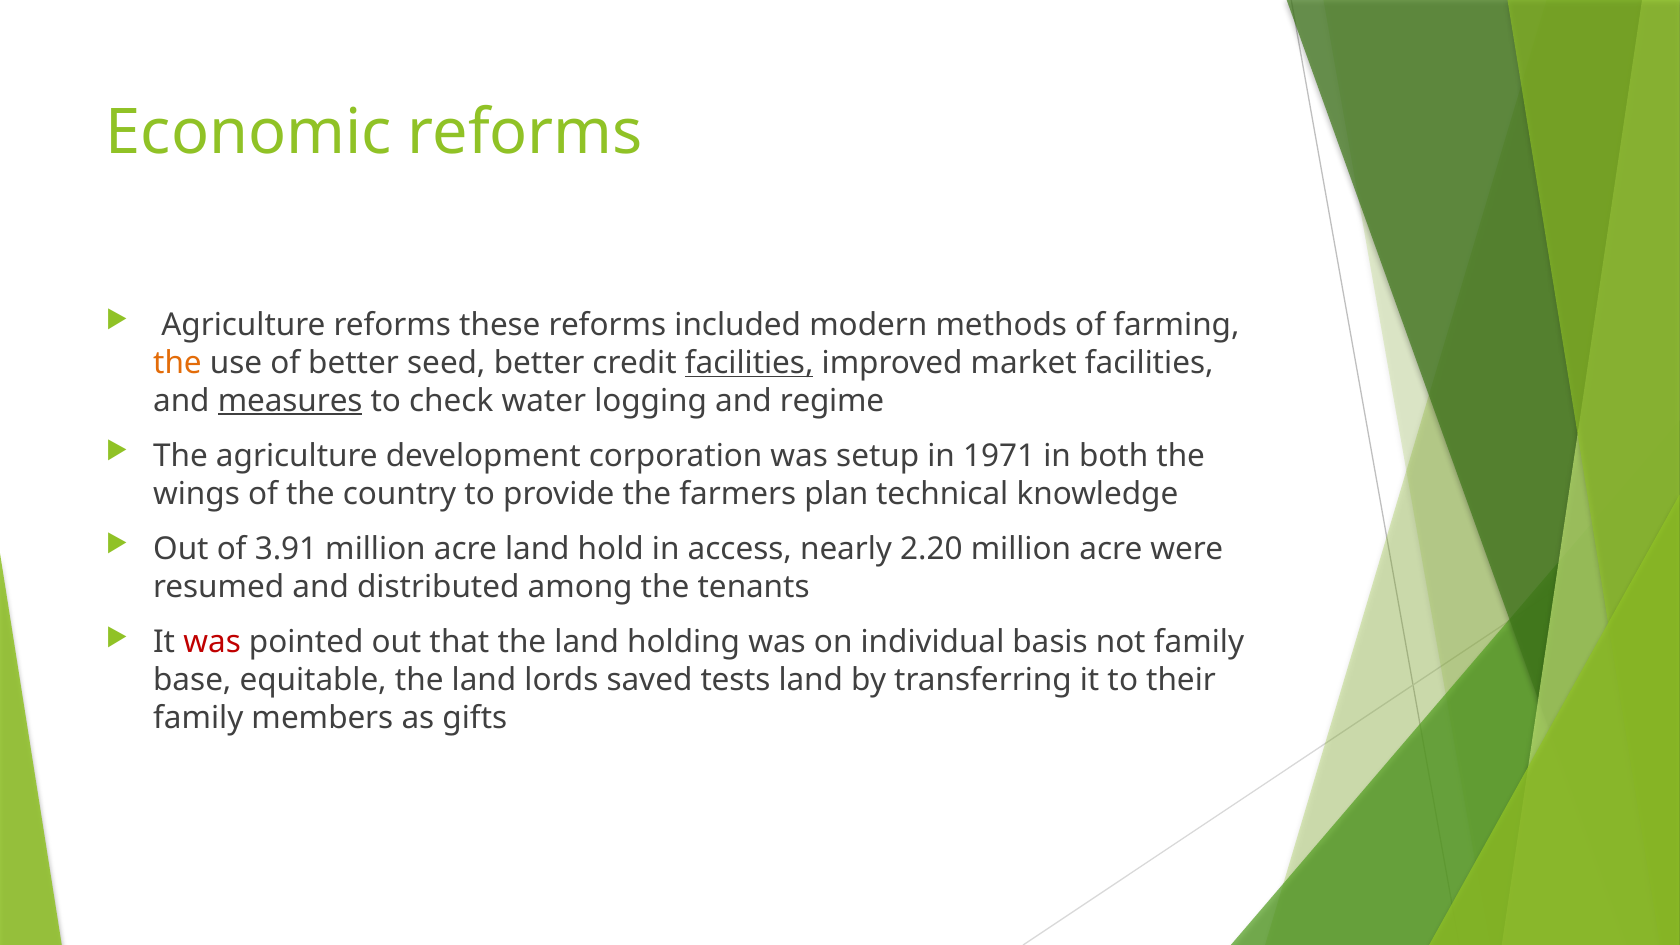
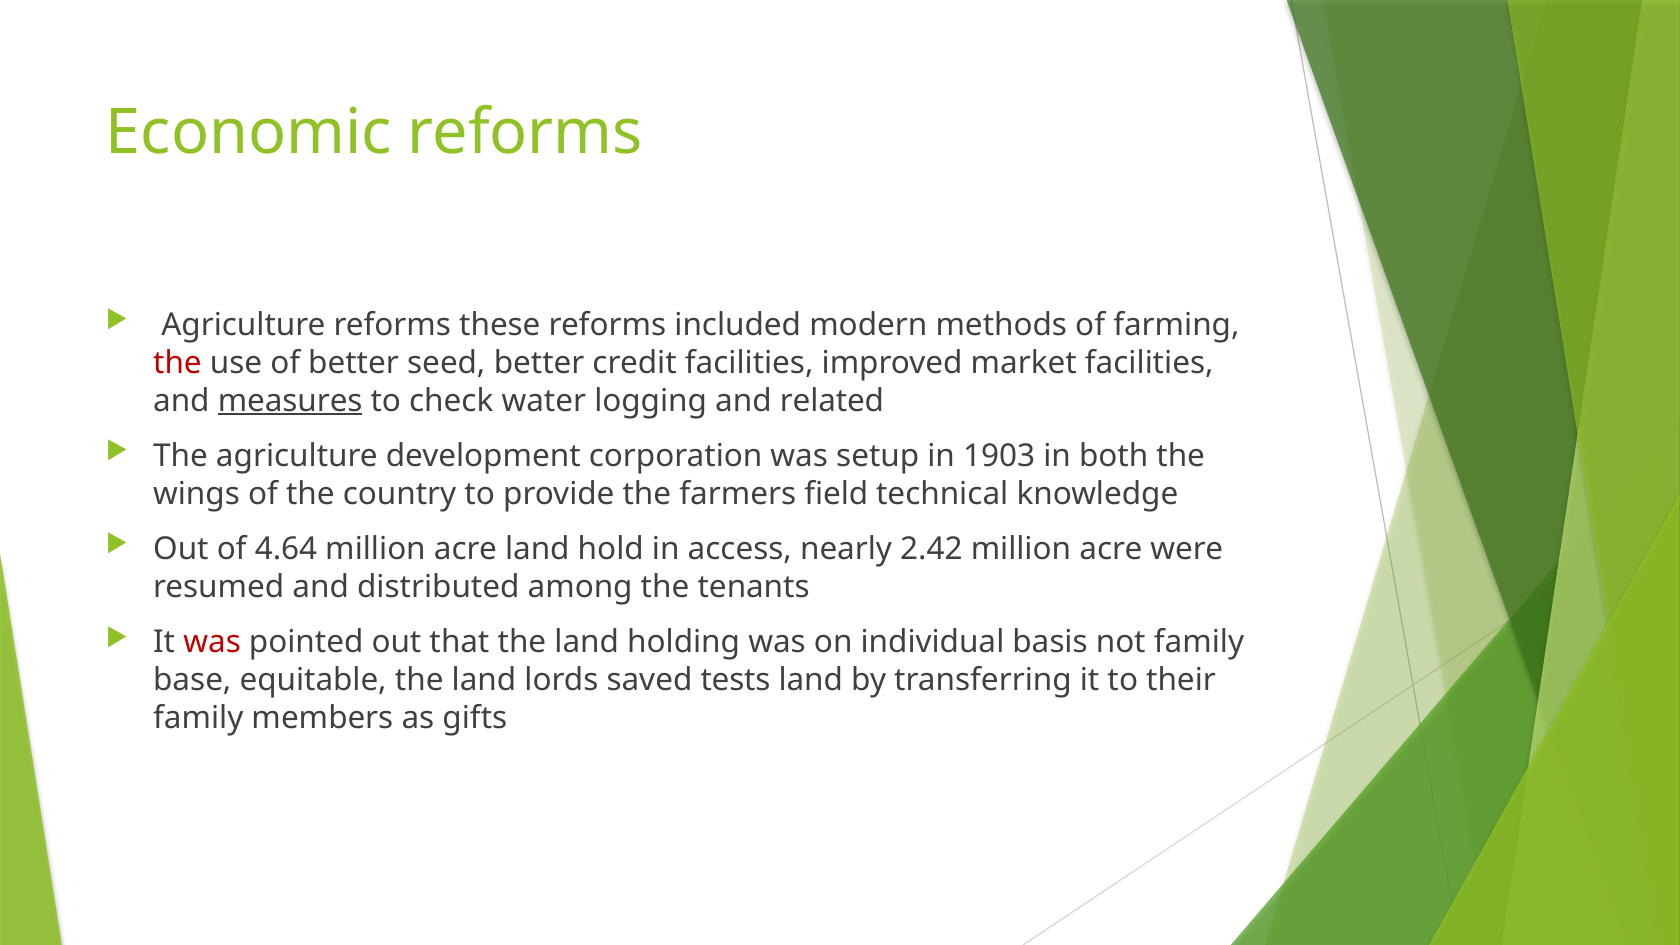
the at (177, 363) colour: orange -> red
facilities at (749, 363) underline: present -> none
regime: regime -> related
1971: 1971 -> 1903
plan: plan -> field
3.91: 3.91 -> 4.64
2.20: 2.20 -> 2.42
